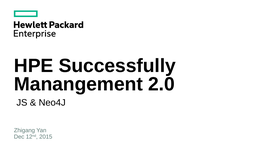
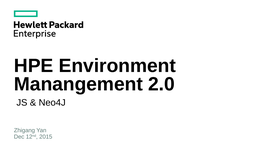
Successfully: Successfully -> Environment
